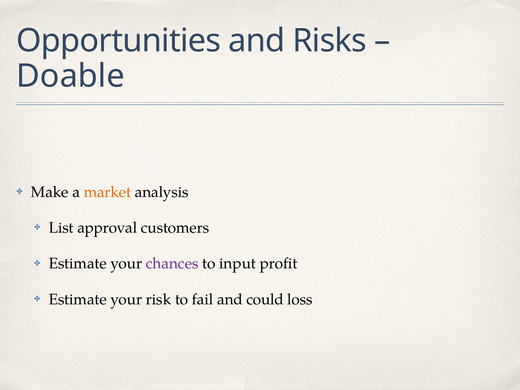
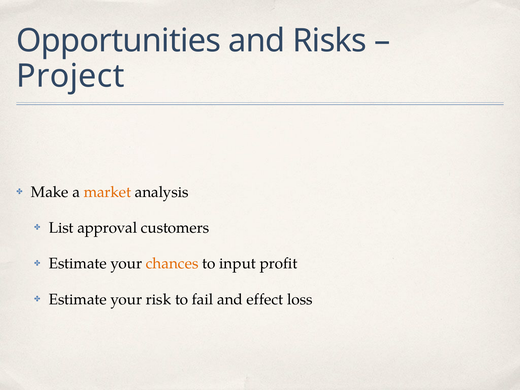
Doable: Doable -> Project
chances colour: purple -> orange
could: could -> effect
